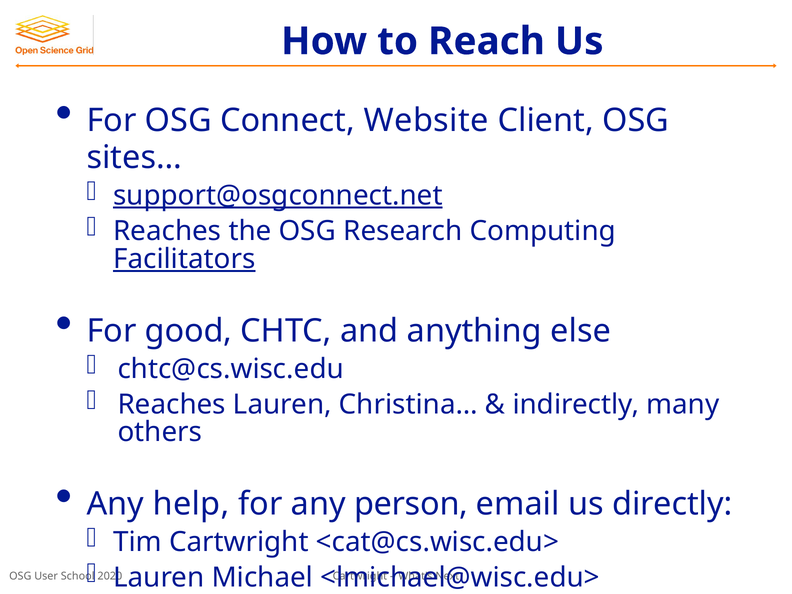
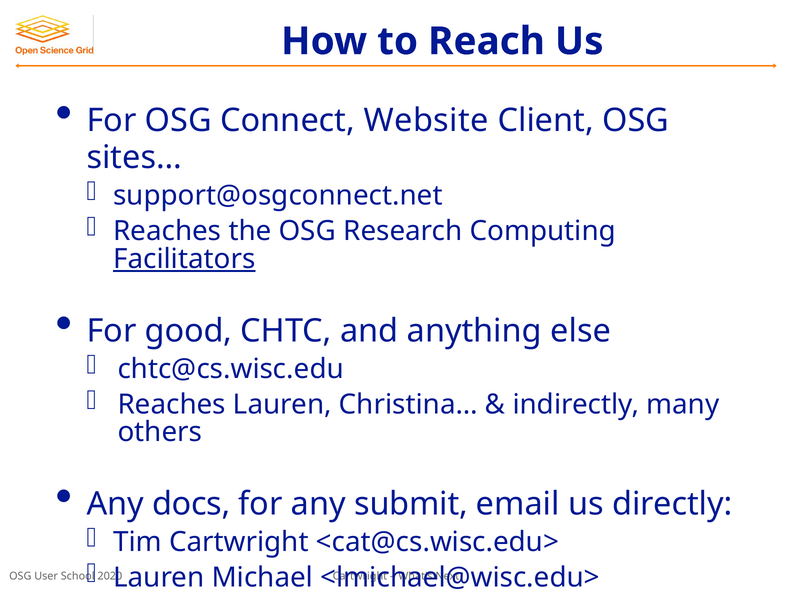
support@osgconnect.net underline: present -> none
help: help -> docs
person: person -> submit
